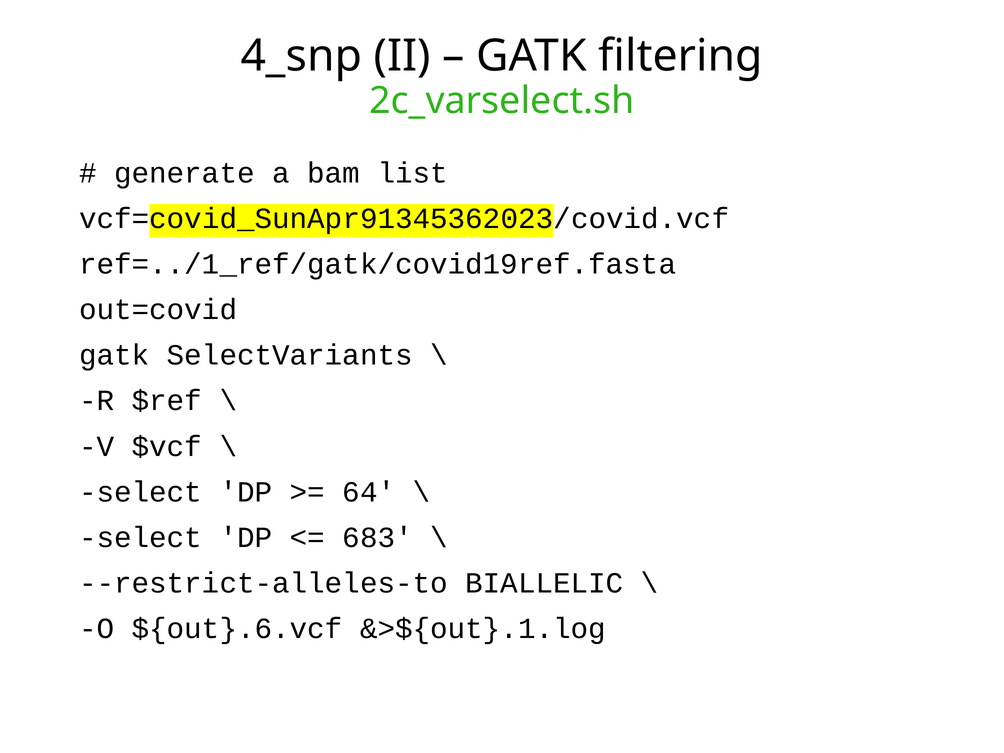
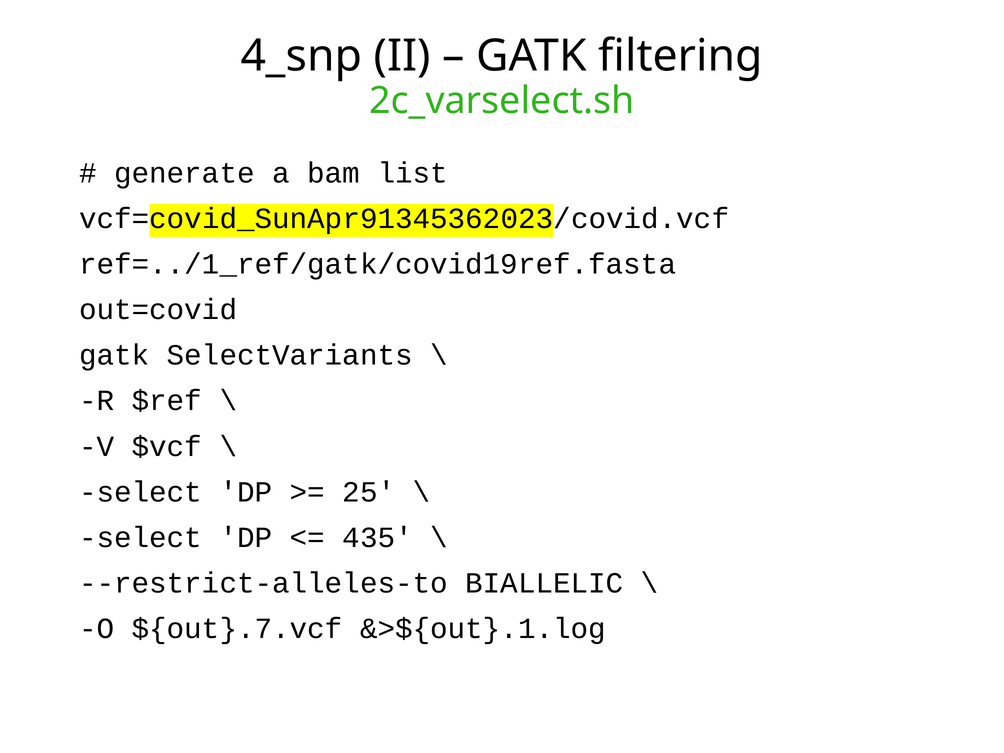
64: 64 -> 25
683: 683 -> 435
${out}.6.vcf: ${out}.6.vcf -> ${out}.7.vcf
